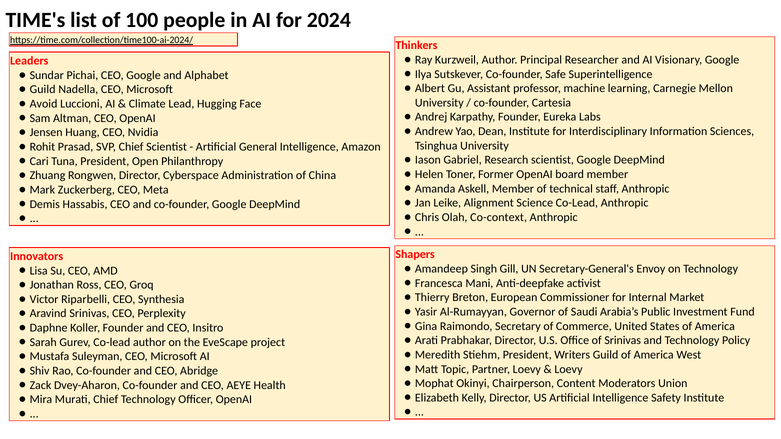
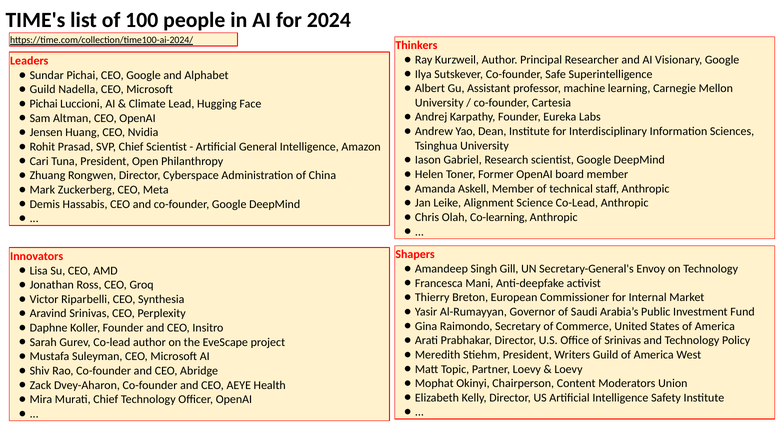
Avoid at (44, 104): Avoid -> Pichai
Co-context: Co-context -> Co-learning
